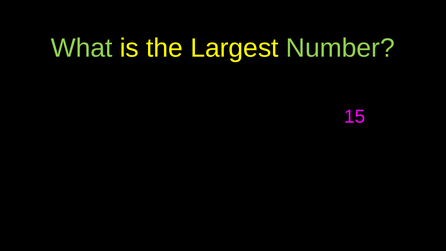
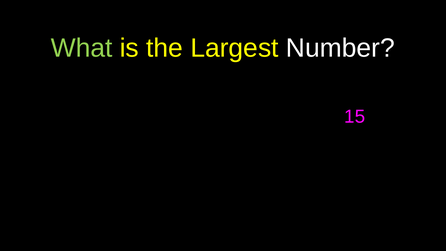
Number colour: light green -> white
